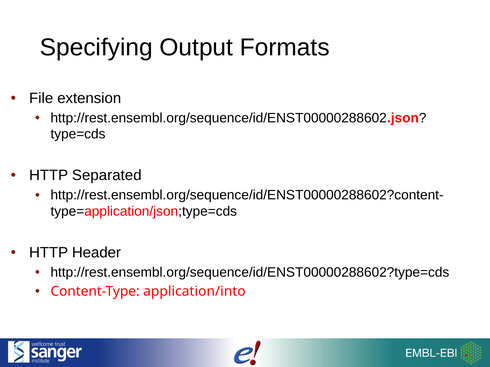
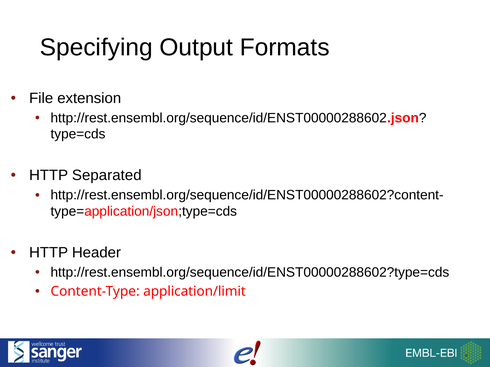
application/into: application/into -> application/limit
